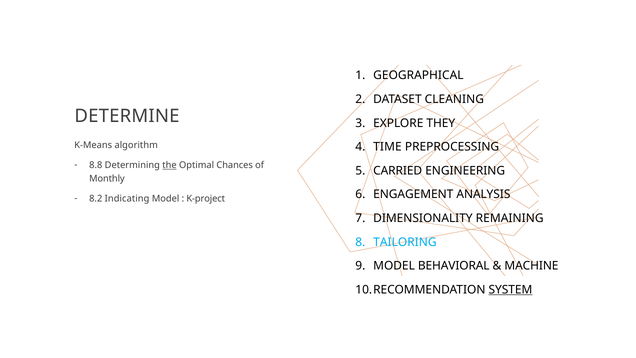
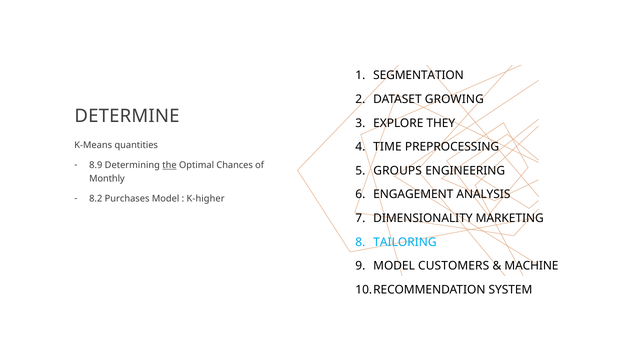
GEOGRAPHICAL: GEOGRAPHICAL -> SEGMENTATION
CLEANING: CLEANING -> GROWING
algorithm: algorithm -> quantities
8.8: 8.8 -> 8.9
CARRIED: CARRIED -> GROUPS
Indicating: Indicating -> Purchases
K-project: K-project -> K-higher
REMAINING: REMAINING -> MARKETING
BEHAVIORAL: BEHAVIORAL -> CUSTOMERS
SYSTEM underline: present -> none
